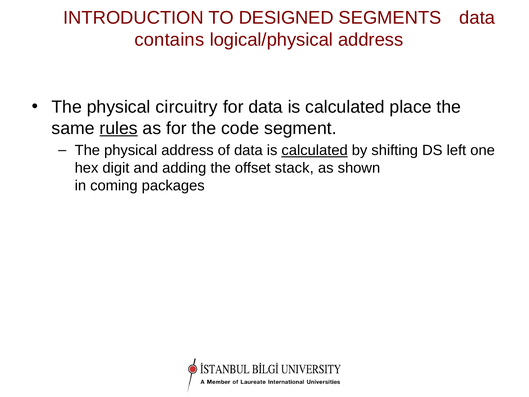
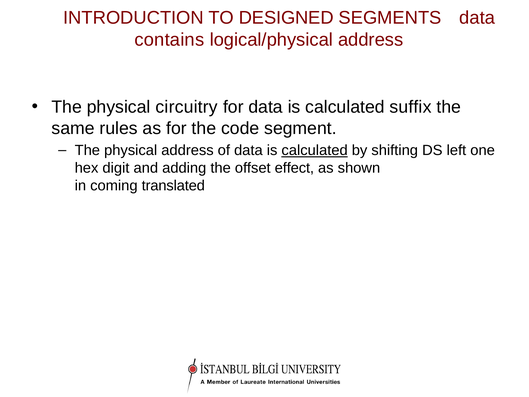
place: place -> suffix
rules underline: present -> none
stack: stack -> effect
packages: packages -> translated
